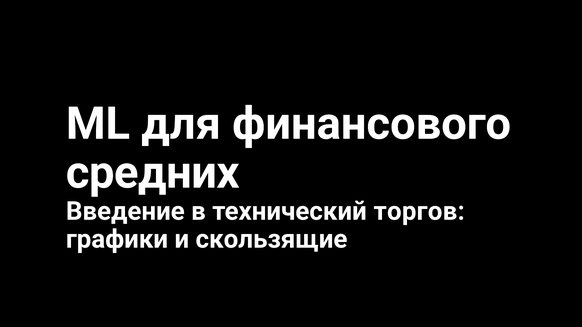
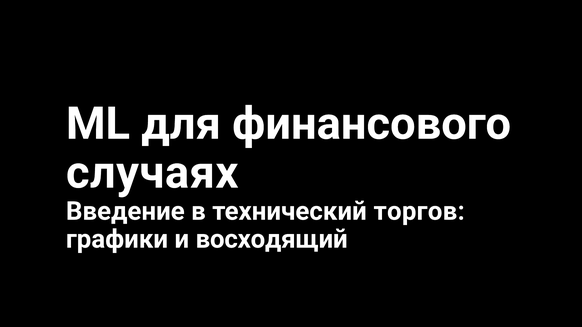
средних: средних -> случаях
скользящие: скользящие -> восходящий
